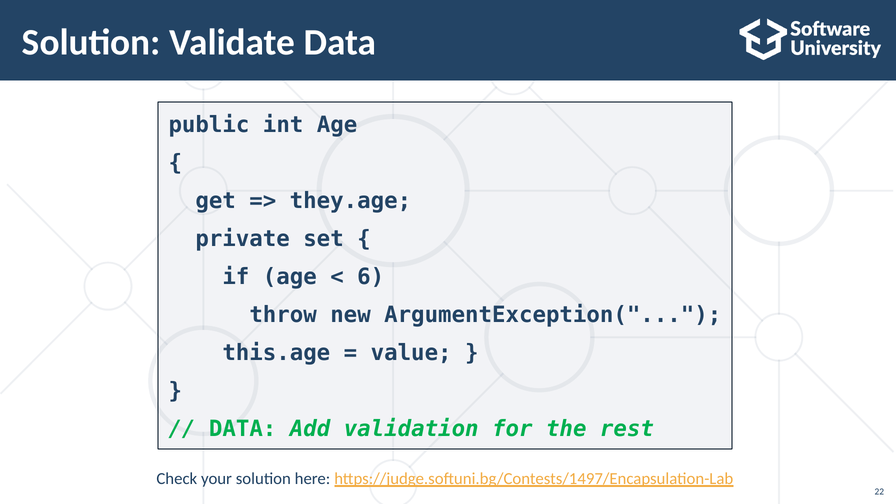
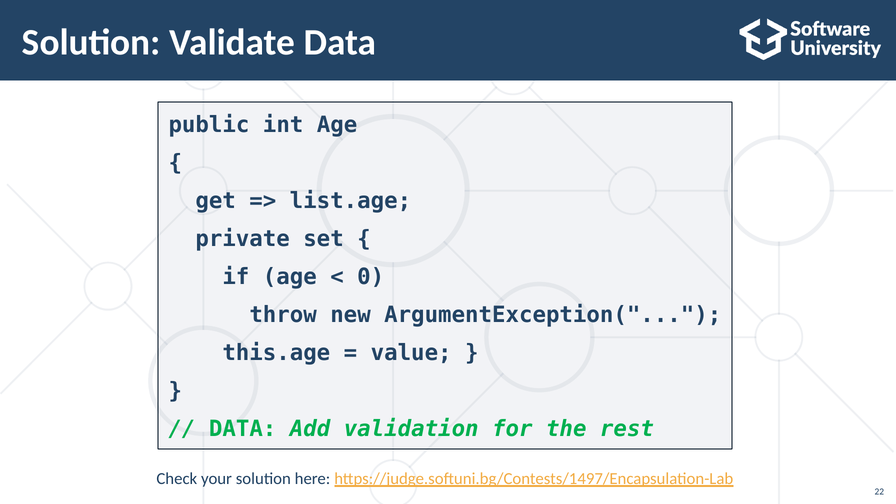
they.age: they.age -> list.age
6: 6 -> 0
